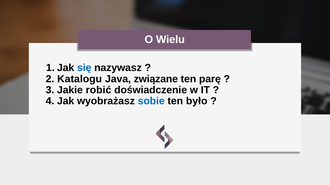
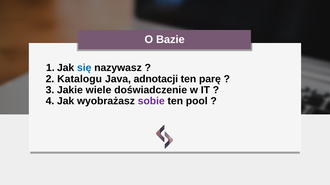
Wielu: Wielu -> Bazie
związane: związane -> adnotacji
robić: robić -> wiele
sobie colour: blue -> purple
było: było -> pool
